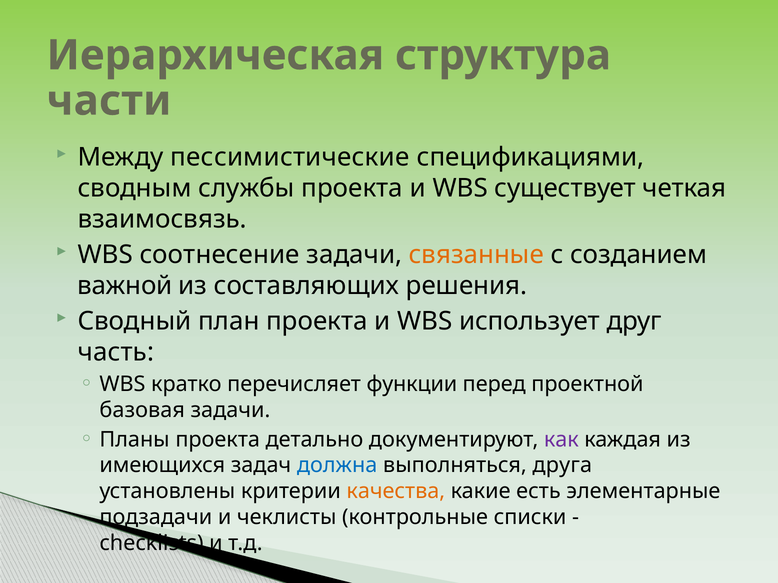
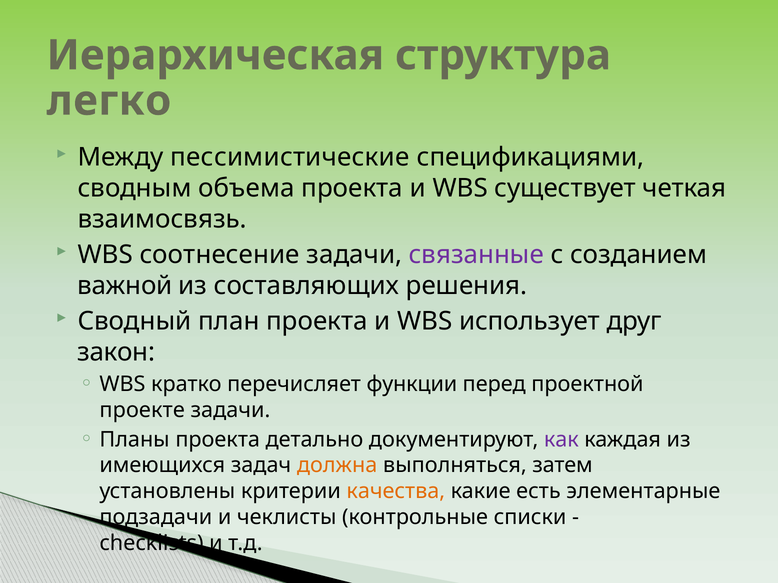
части: части -> легко
службы: службы -> объема
связанные colour: orange -> purple
часть: часть -> закон
базовая: базовая -> проекте
должна colour: blue -> orange
друга: друга -> затем
